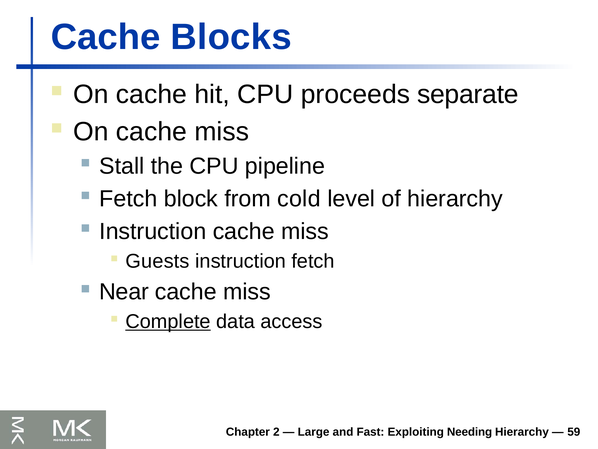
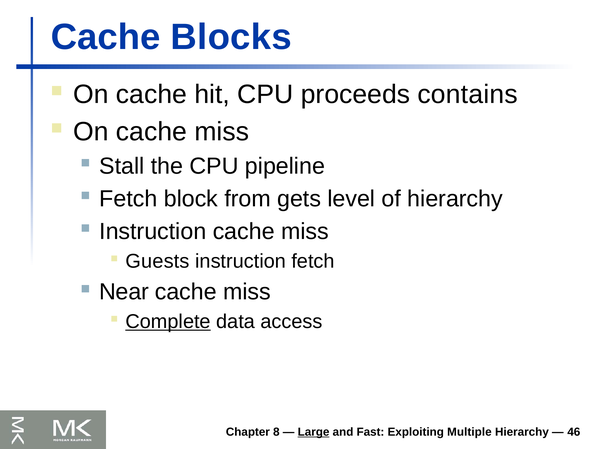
separate: separate -> contains
cold: cold -> gets
2: 2 -> 8
Large underline: none -> present
Needing: Needing -> Multiple
59: 59 -> 46
